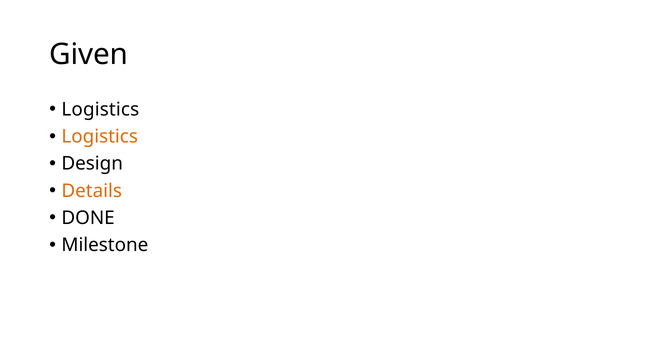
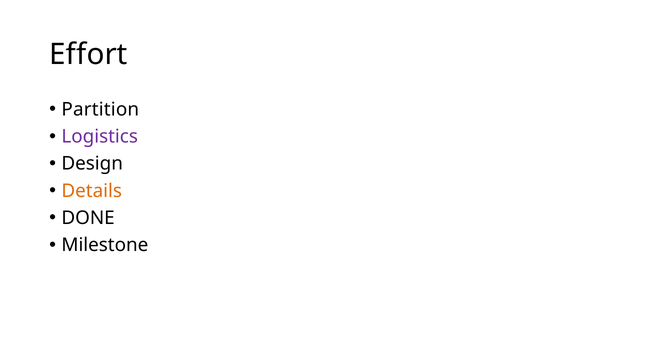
Given: Given -> Effort
Logistics at (100, 109): Logistics -> Partition
Logistics at (100, 137) colour: orange -> purple
